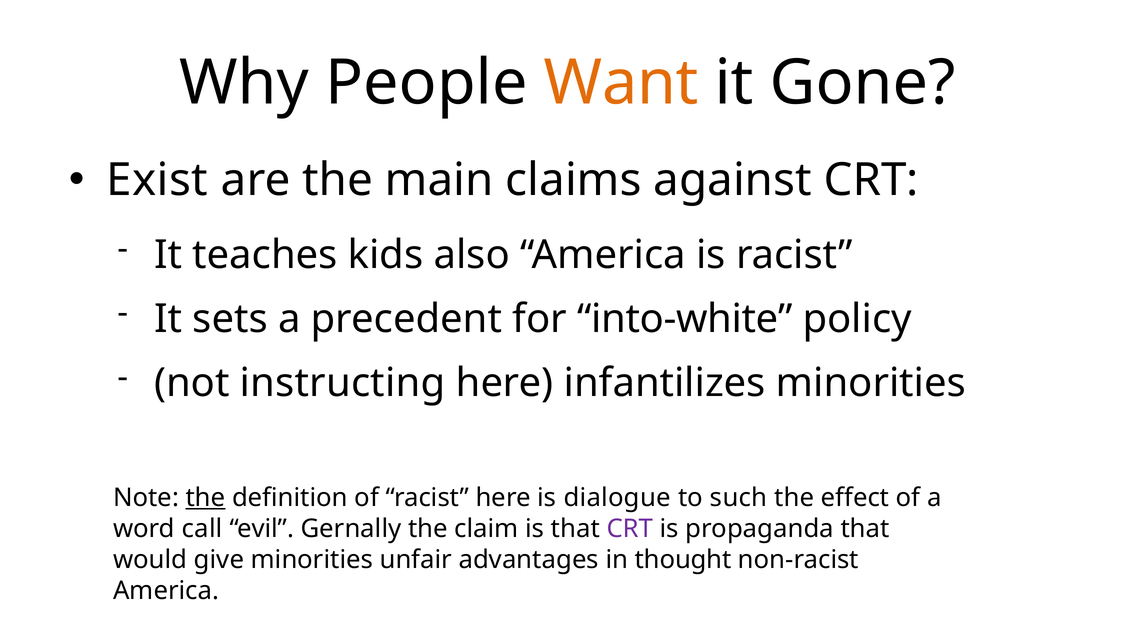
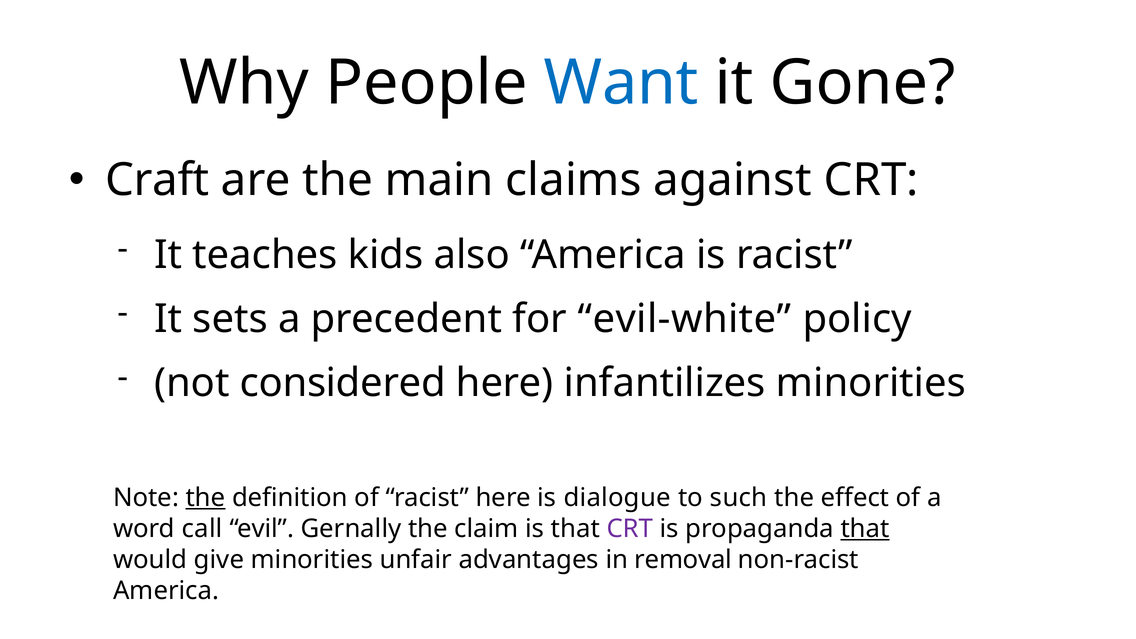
Want colour: orange -> blue
Exist: Exist -> Craft
into-white: into-white -> evil-white
instructing: instructing -> considered
that at (865, 529) underline: none -> present
thought: thought -> removal
